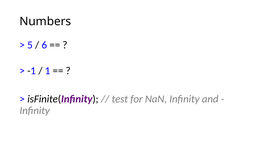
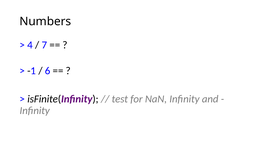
5: 5 -> 4
6: 6 -> 7
1: 1 -> 6
